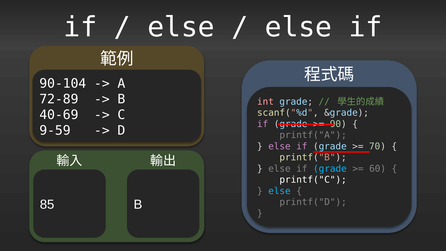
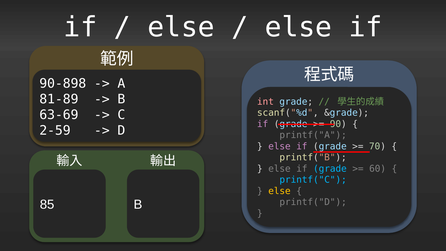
90-104: 90-104 -> 90-898
72-89: 72-89 -> 81-89
40-69: 40-69 -> 63-69
9-59: 9-59 -> 2-59
printf("C colour: white -> light blue
else at (279, 191) colour: light blue -> yellow
